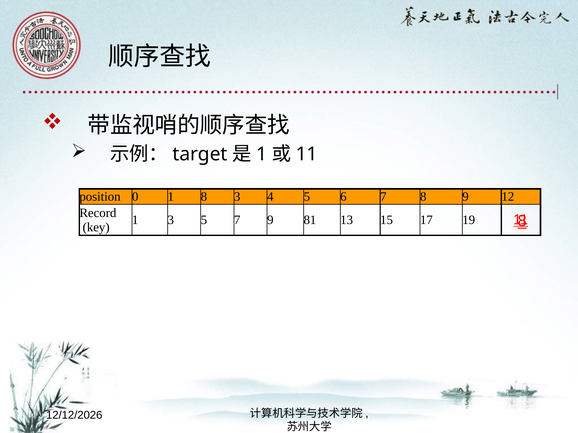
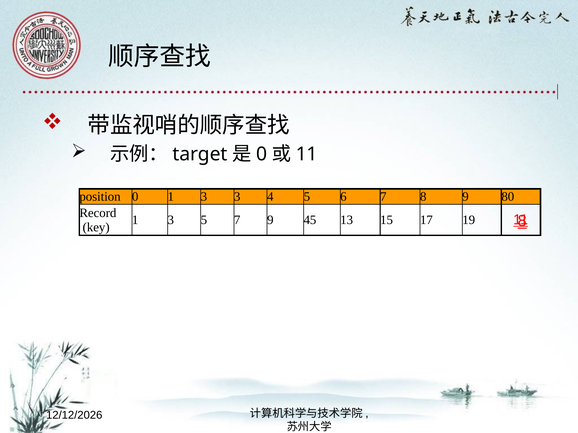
1 at (262, 154): 1 -> 0
0 1 8: 8 -> 3
12: 12 -> 80
81: 81 -> 45
